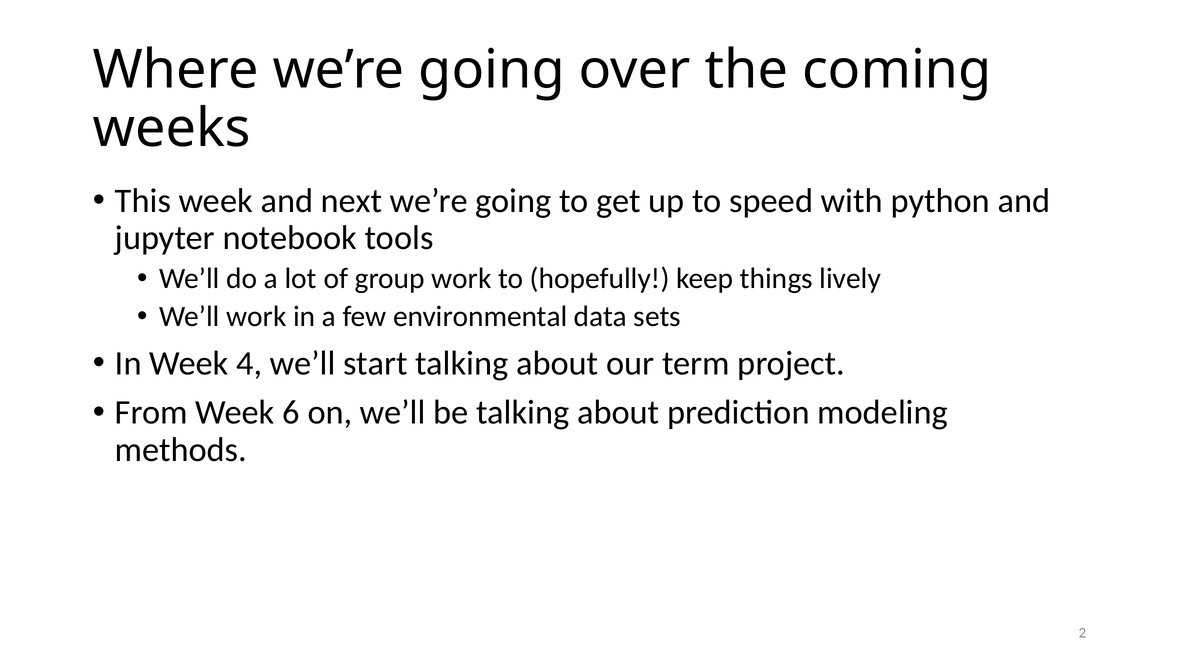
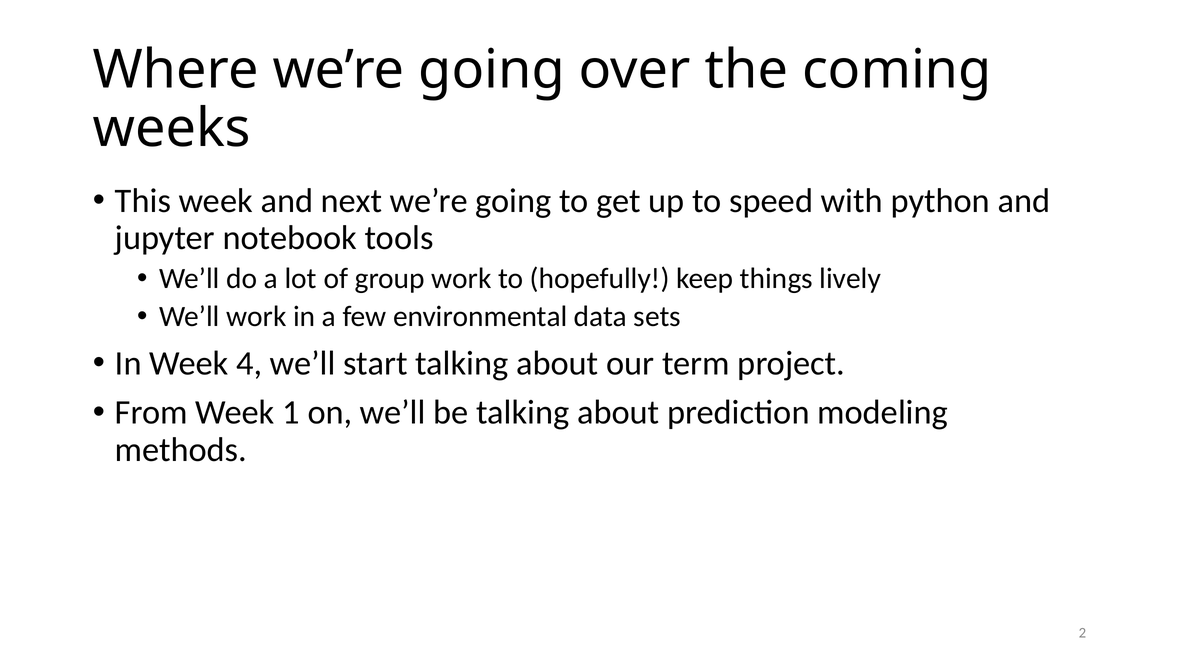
6: 6 -> 1
